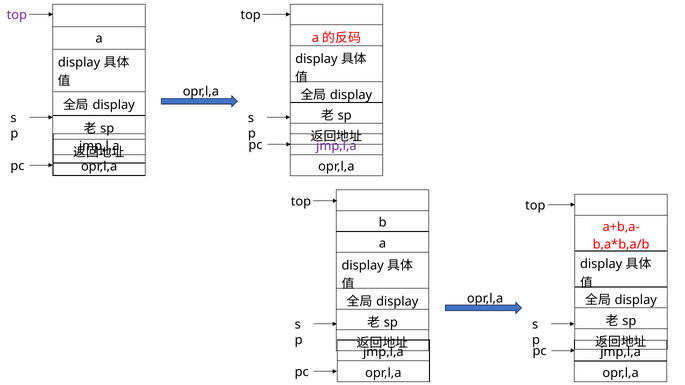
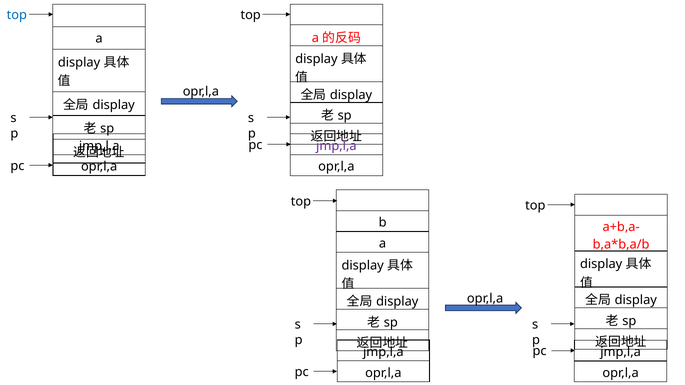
top at (17, 15) colour: purple -> blue
